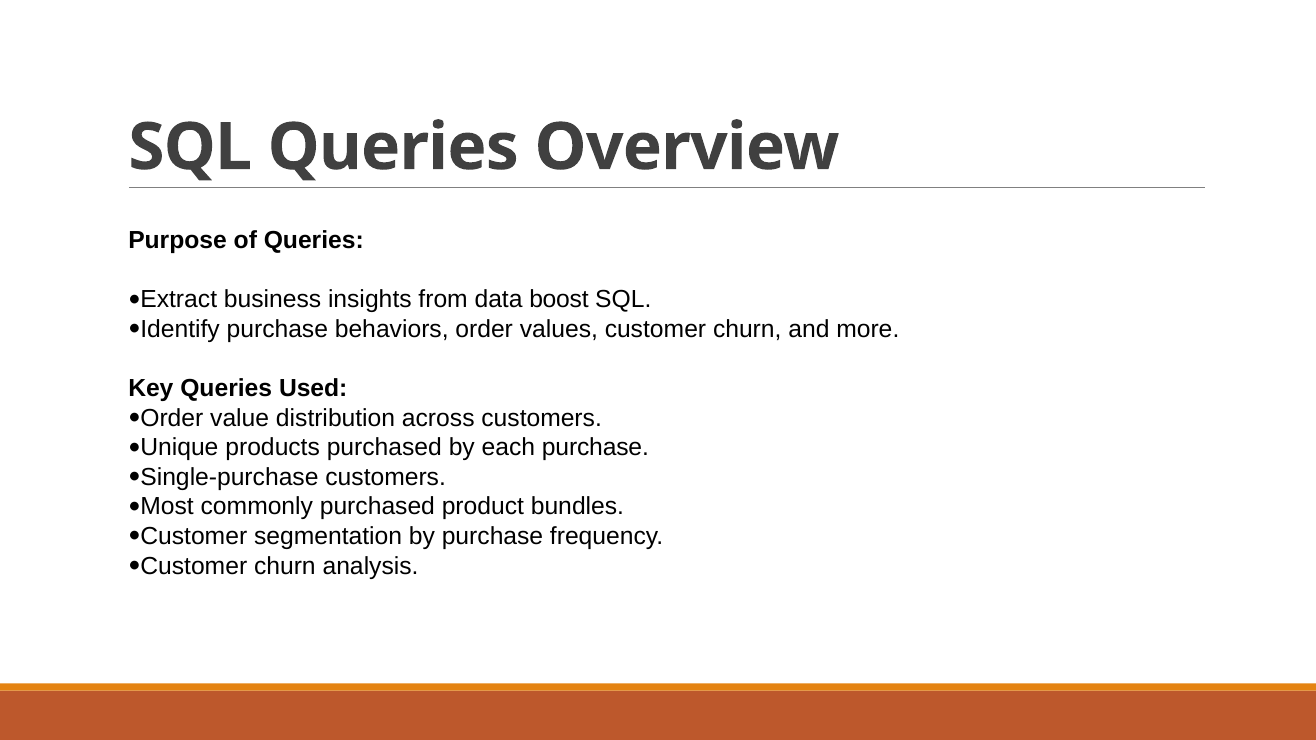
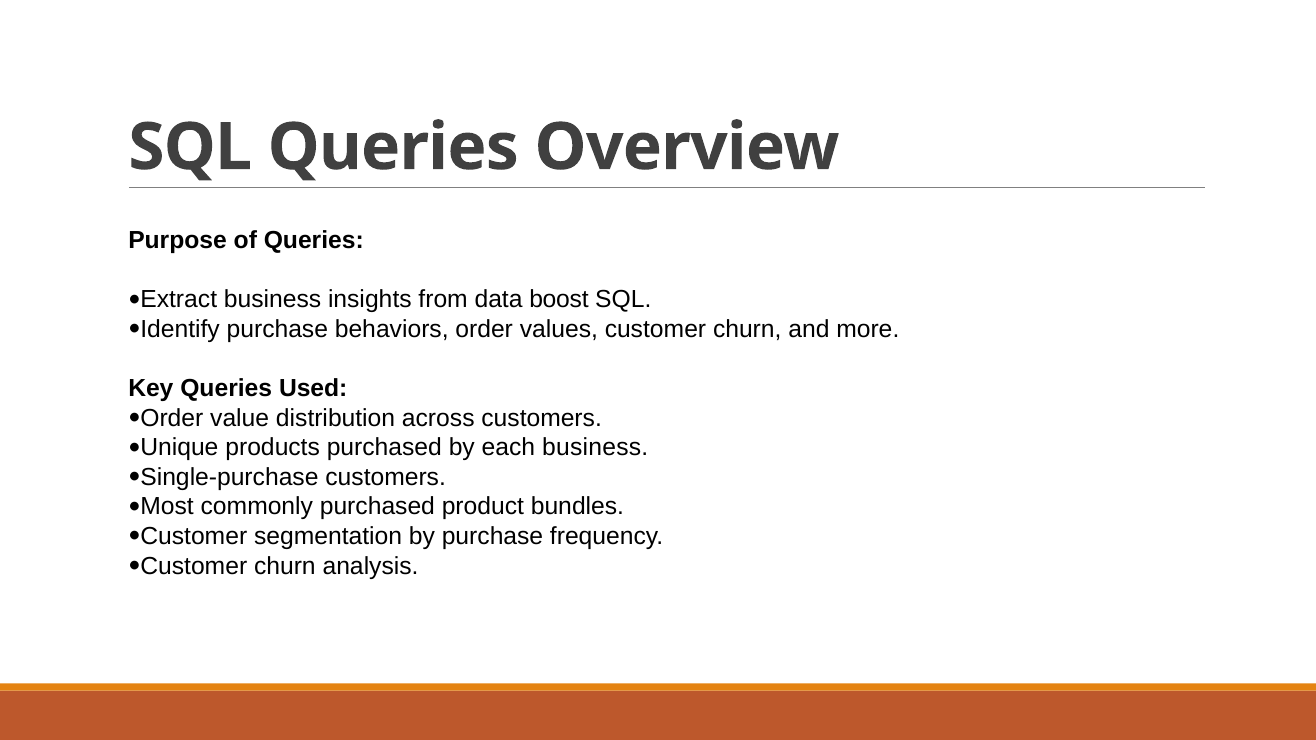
each purchase: purchase -> business
